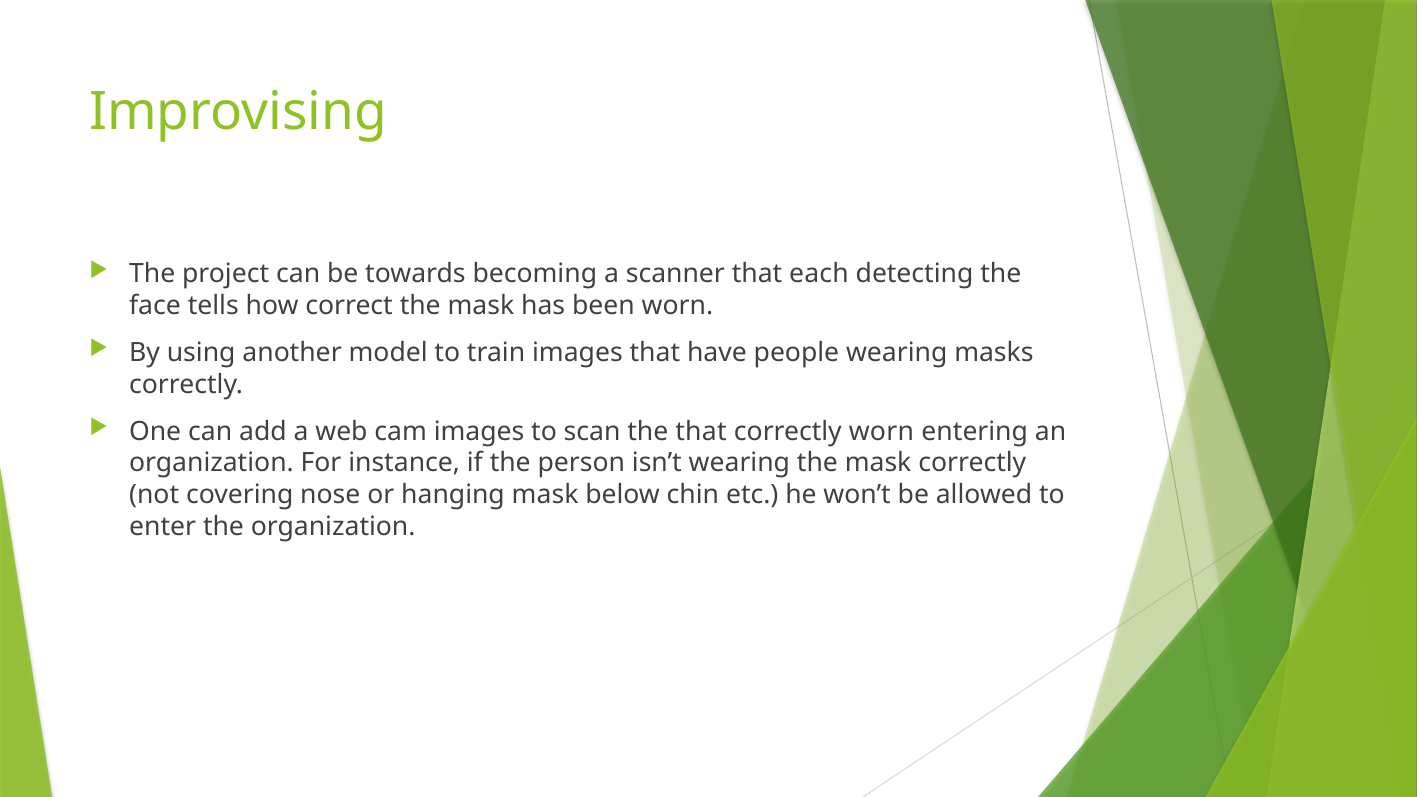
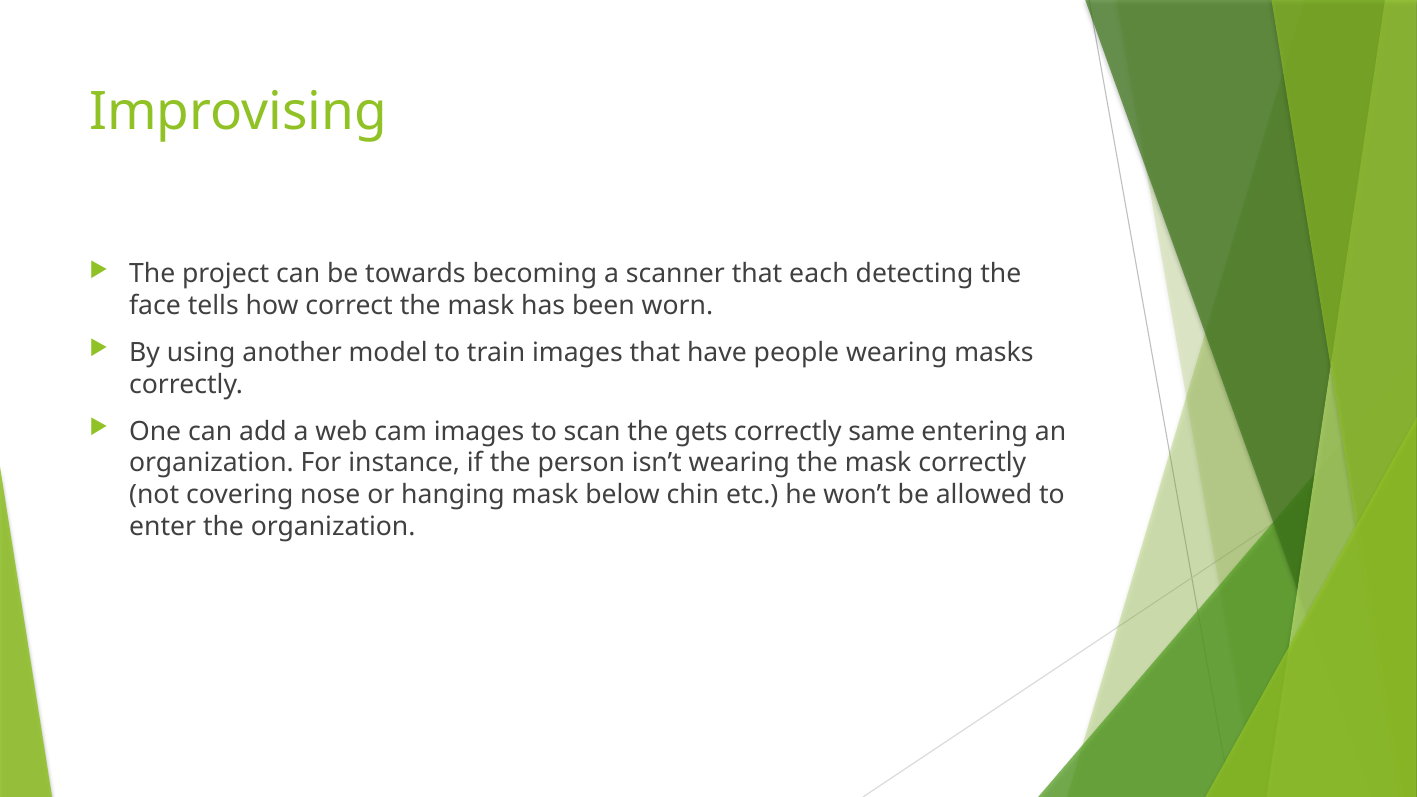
the that: that -> gets
correctly worn: worn -> same
